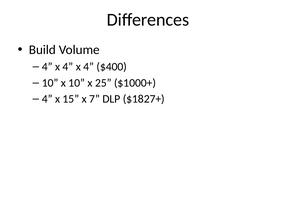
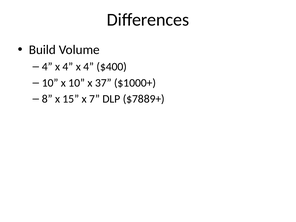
25: 25 -> 37
4 at (47, 99): 4 -> 8
$1827+: $1827+ -> $7889+
